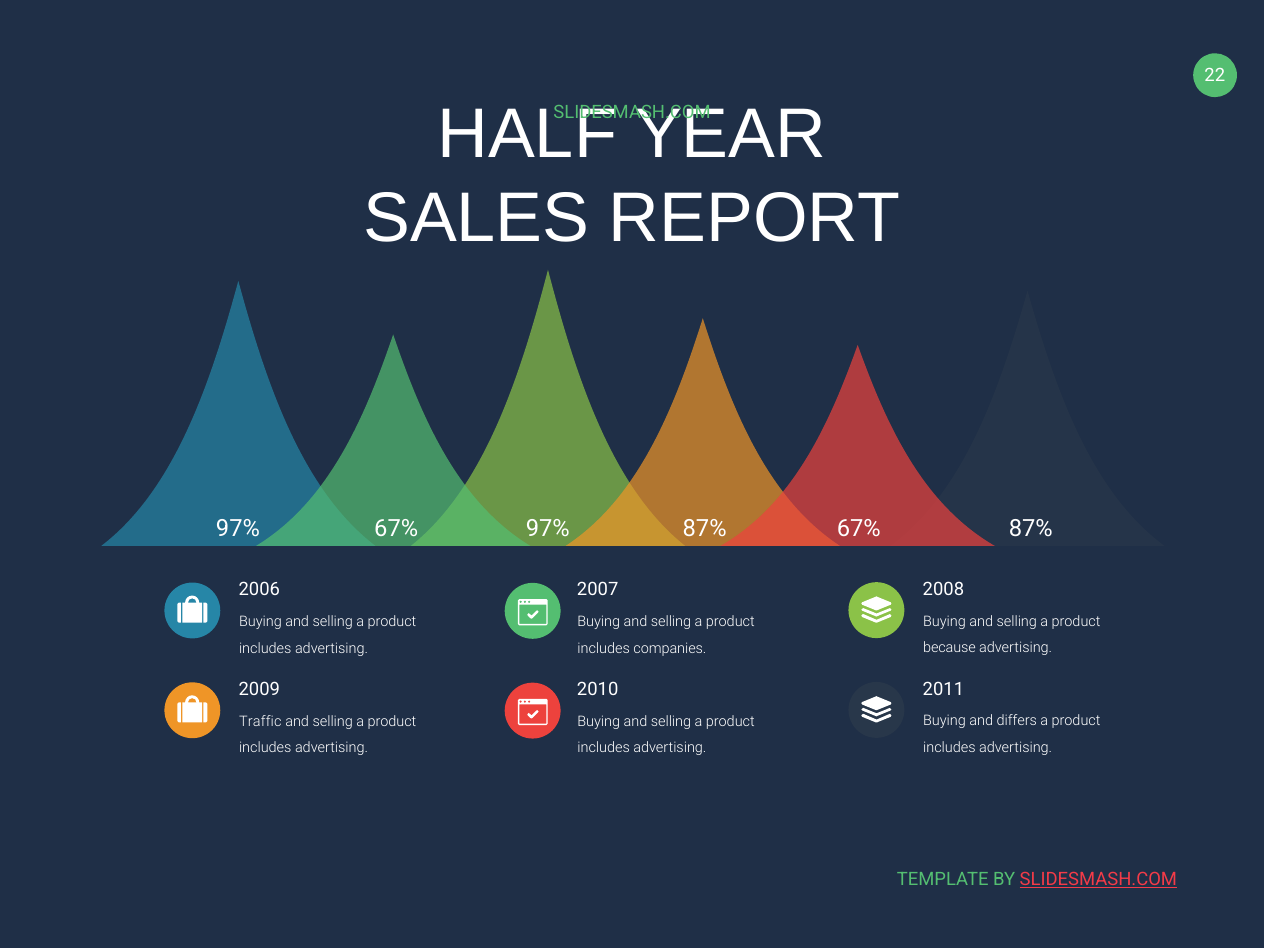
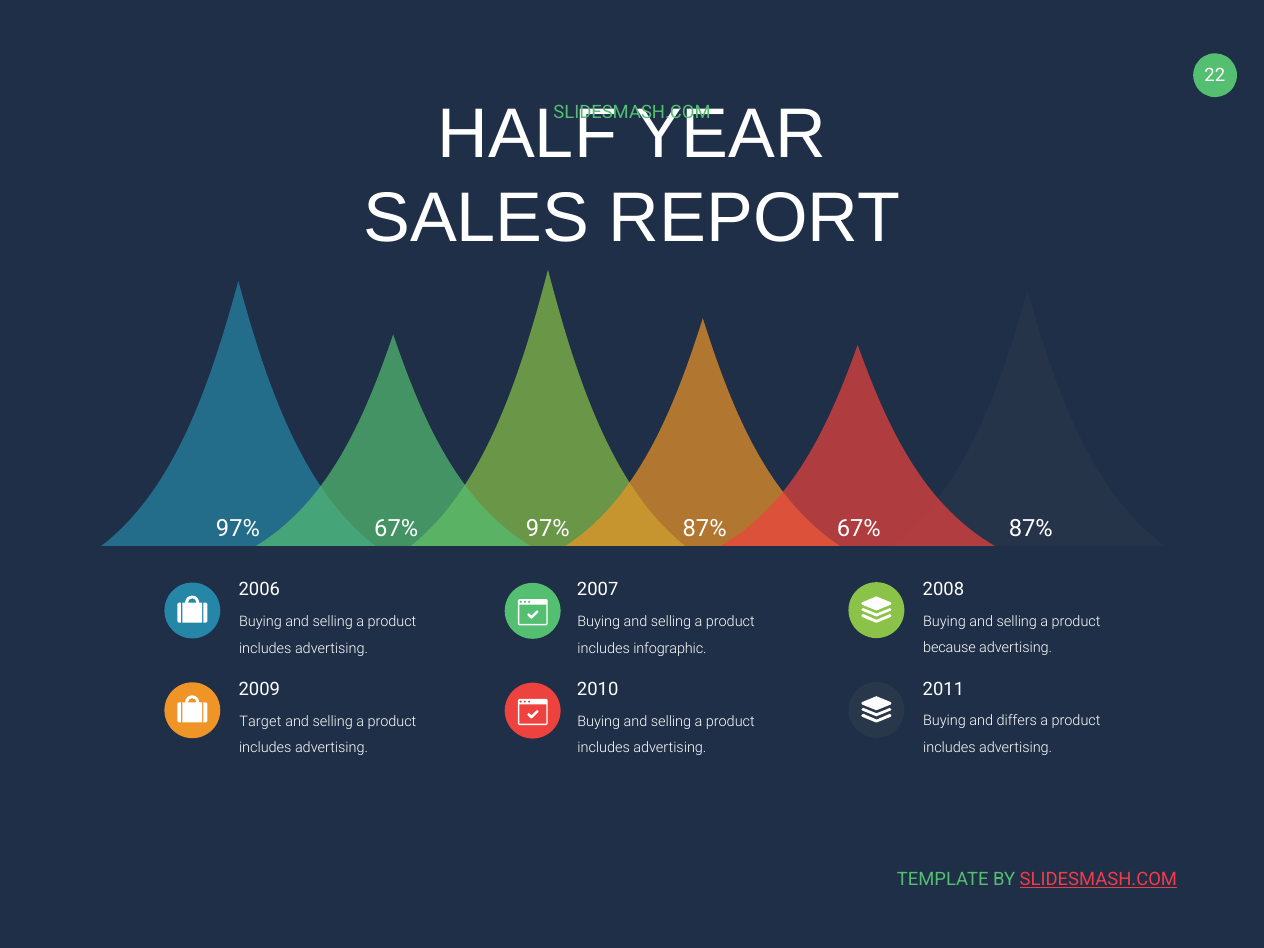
companies: companies -> infographic
Traffic: Traffic -> Target
